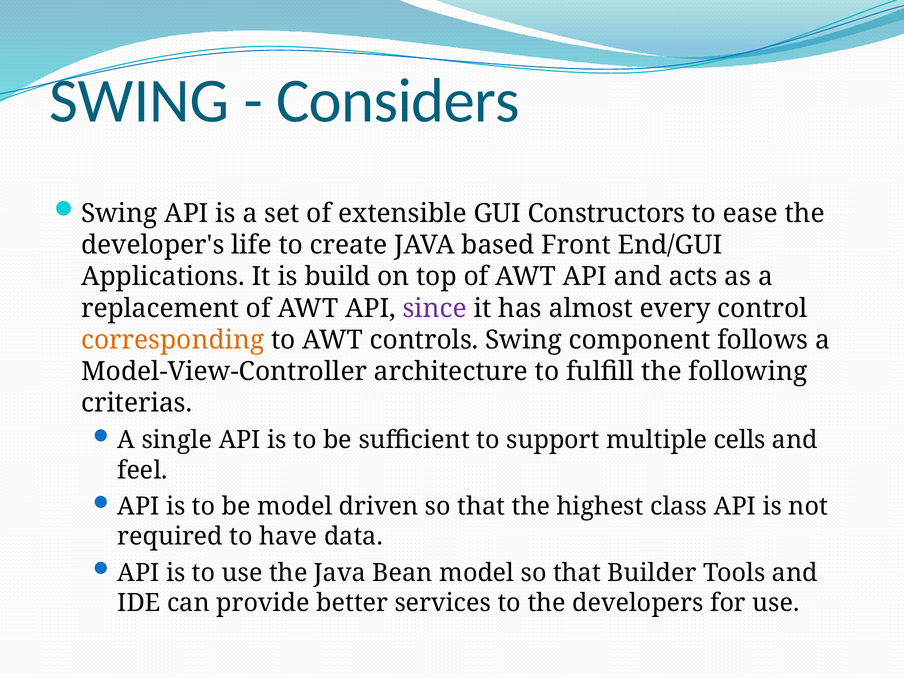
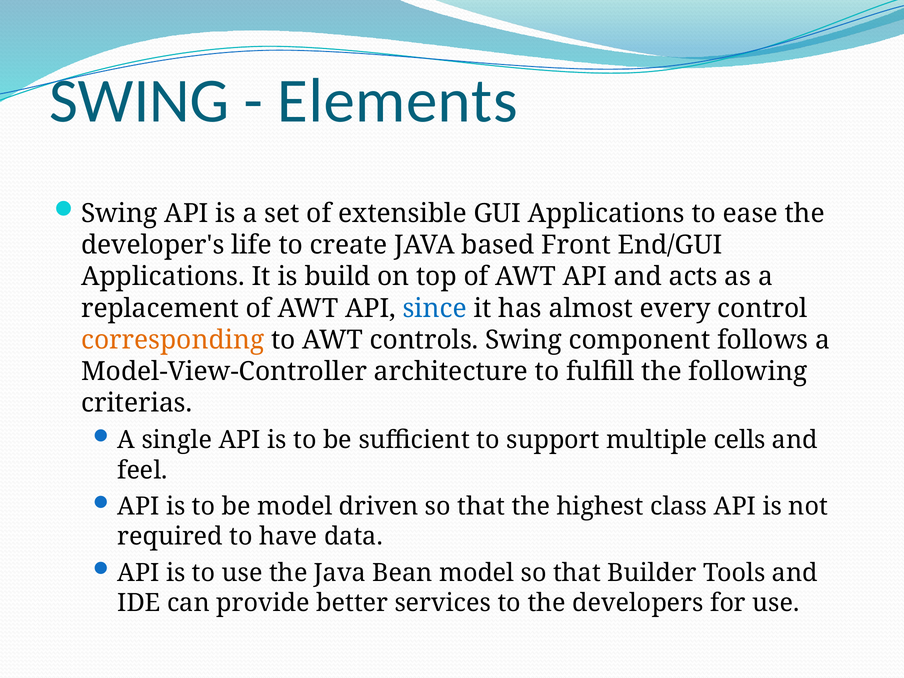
Considers: Considers -> Elements
GUI Constructors: Constructors -> Applications
since colour: purple -> blue
